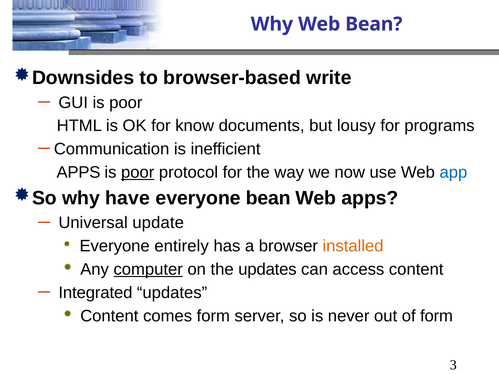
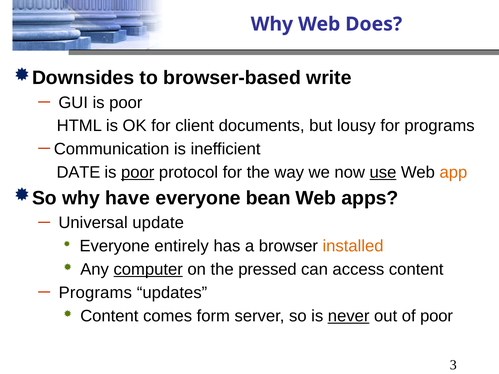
Web Bean: Bean -> Does
know: know -> client
APPS at (78, 172): APPS -> DATE
use underline: none -> present
app colour: blue -> orange
the updates: updates -> pressed
Integrated at (95, 293): Integrated -> Programs
never underline: none -> present
of form: form -> poor
